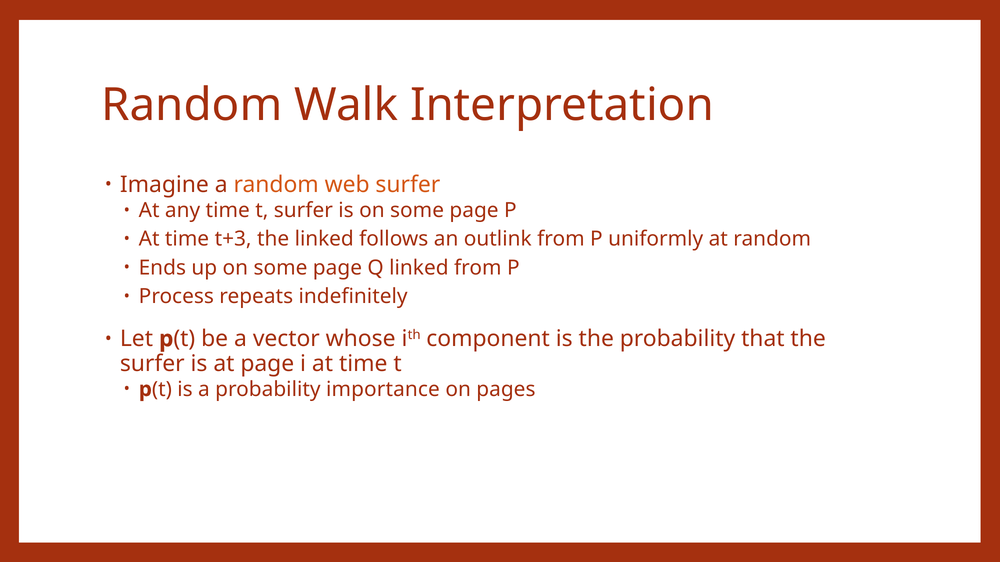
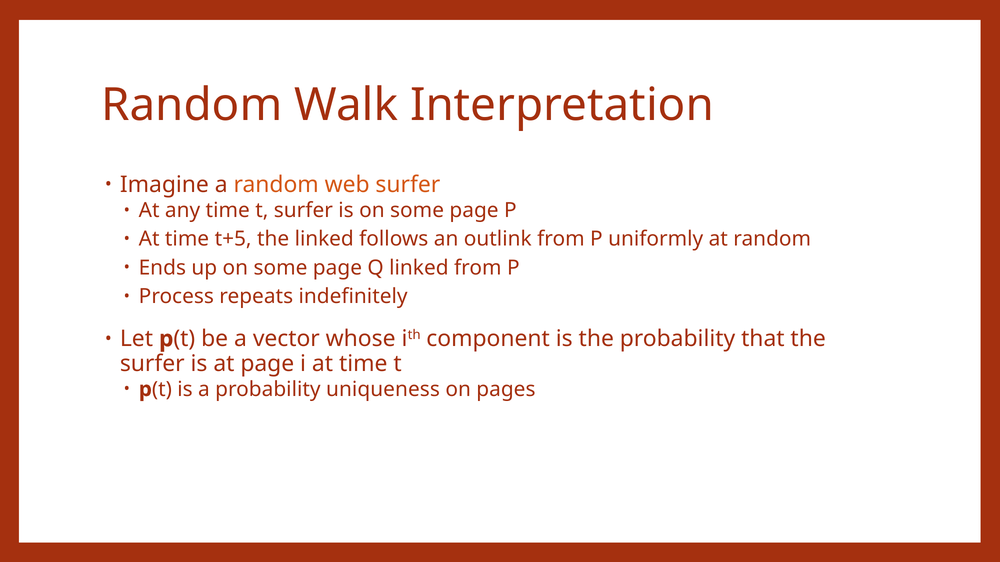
t+3: t+3 -> t+5
importance: importance -> uniqueness
